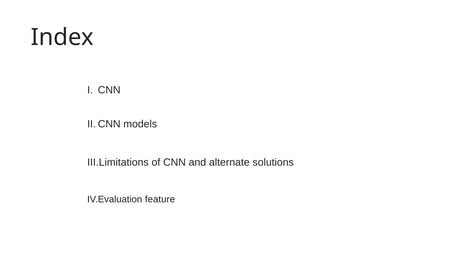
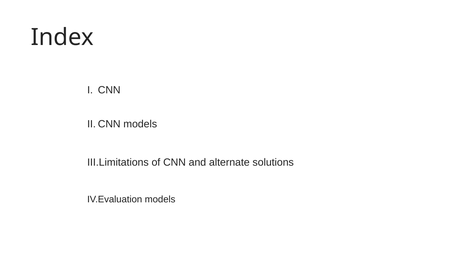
feature at (160, 200): feature -> models
